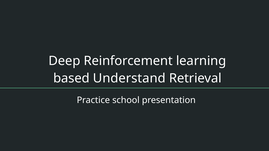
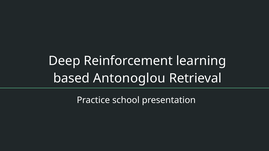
Understand: Understand -> Antonoglou
